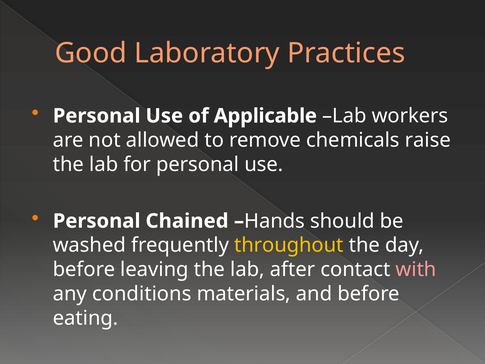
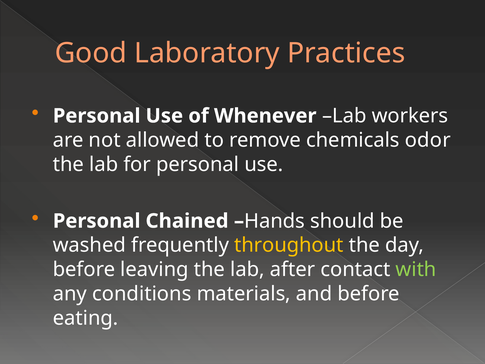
Applicable: Applicable -> Whenever
raise: raise -> odor
with colour: pink -> light green
